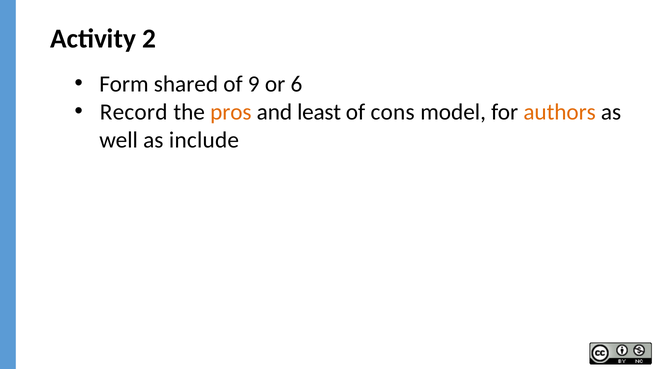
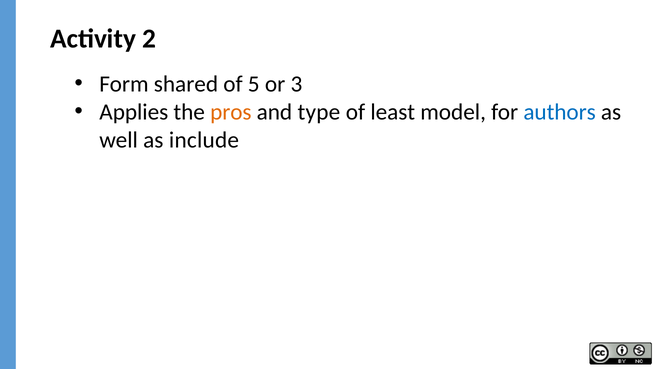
9: 9 -> 5
6: 6 -> 3
Record: Record -> Applies
least: least -> type
cons: cons -> least
authors colour: orange -> blue
